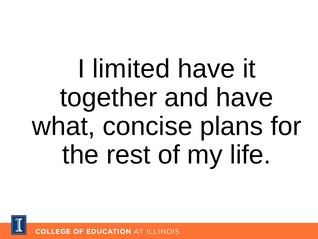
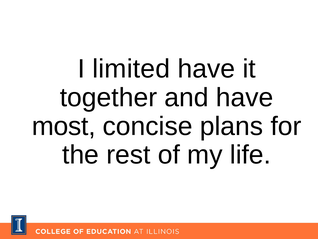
what: what -> most
